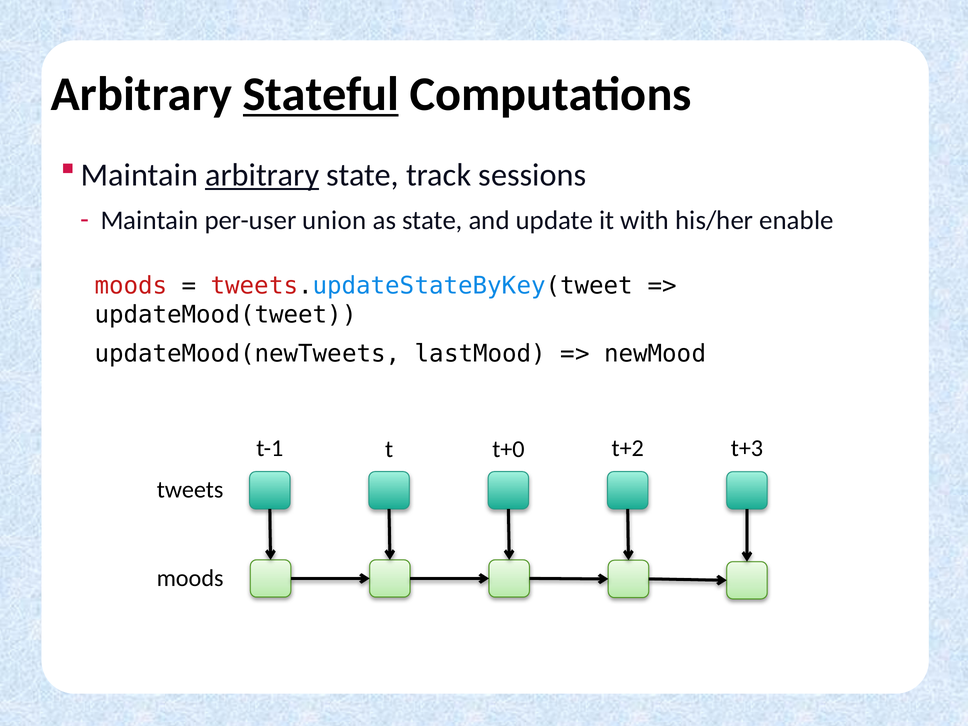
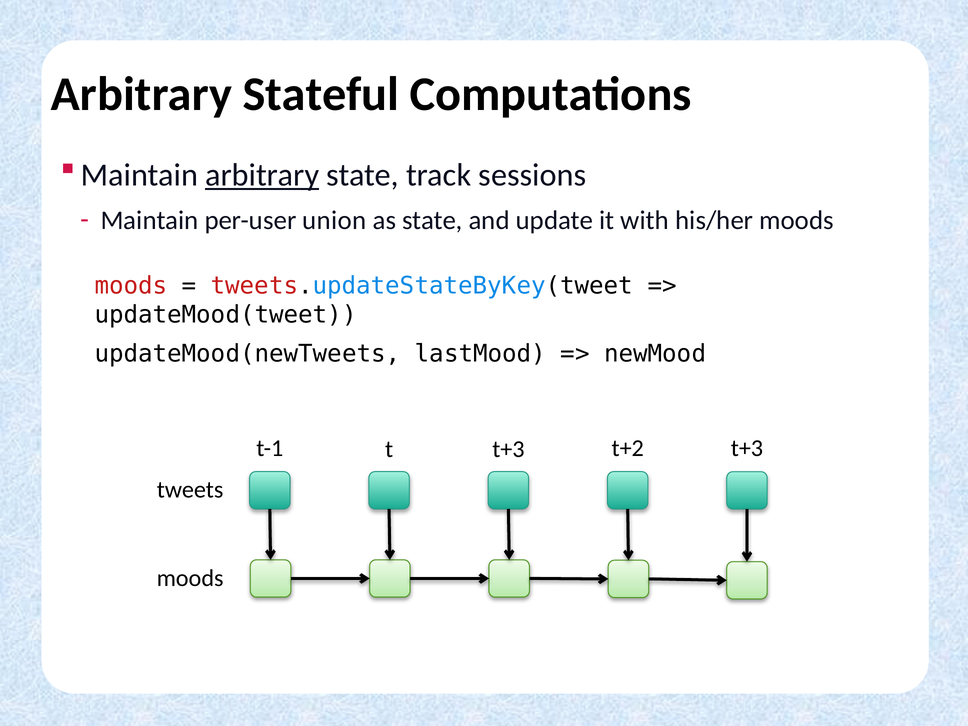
Stateful underline: present -> none
his/her enable: enable -> moods
t t+0: t+0 -> t+3
